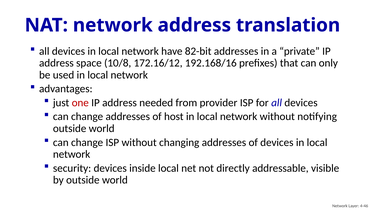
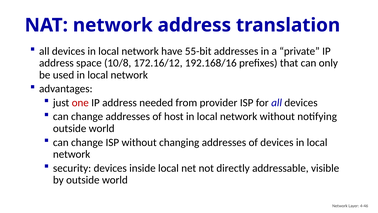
82-bit: 82-bit -> 55-bit
